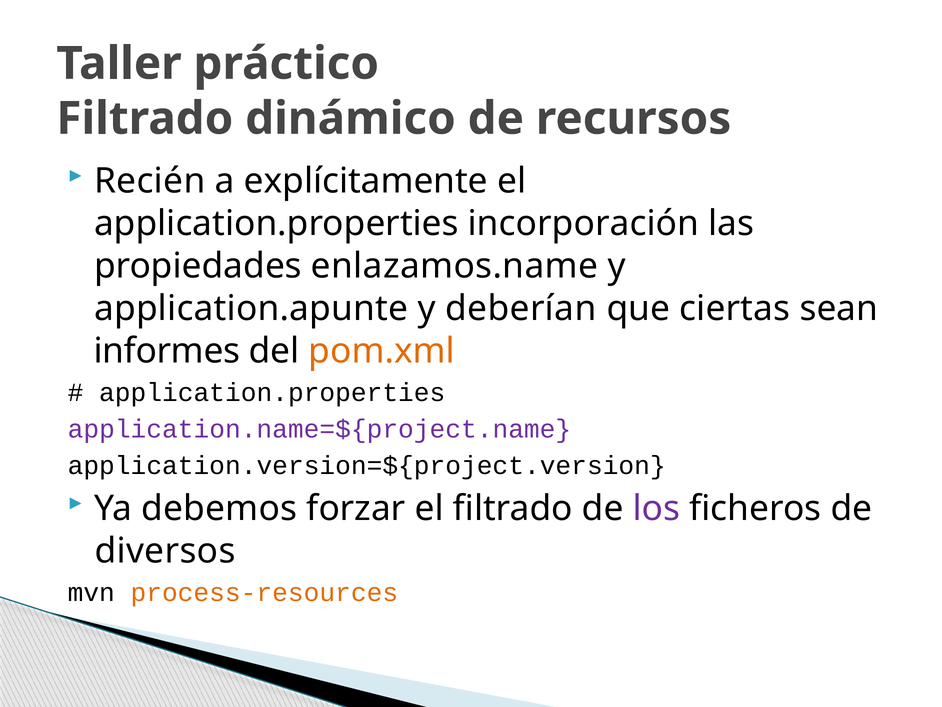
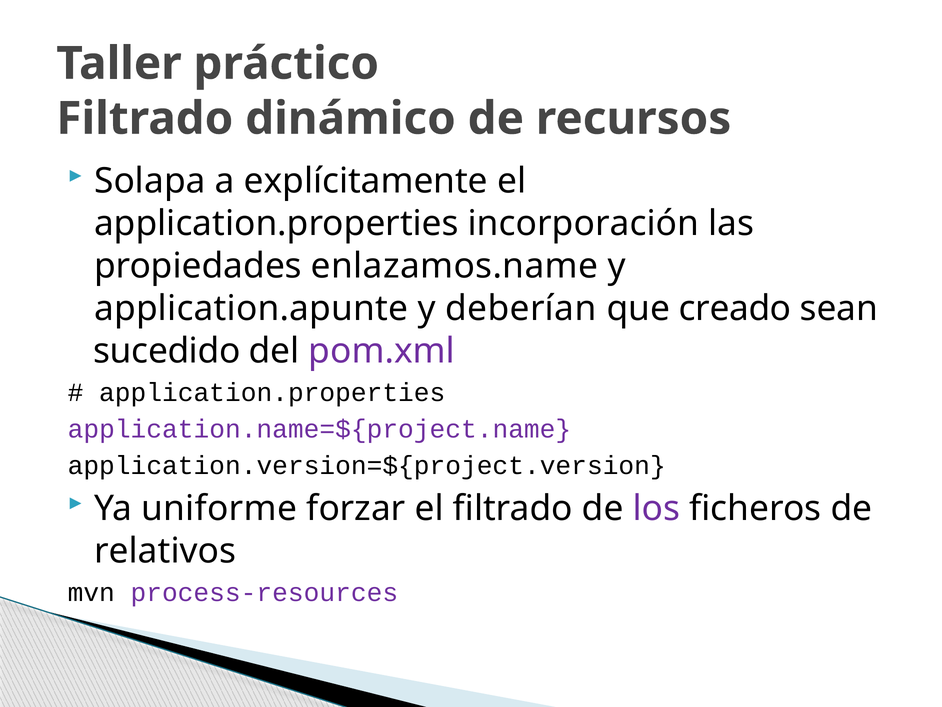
Recién: Recién -> Solapa
ciertas: ciertas -> creado
informes: informes -> sucedido
pom.xml colour: orange -> purple
debemos: debemos -> uniforme
diversos: diversos -> relativos
process-resources colour: orange -> purple
